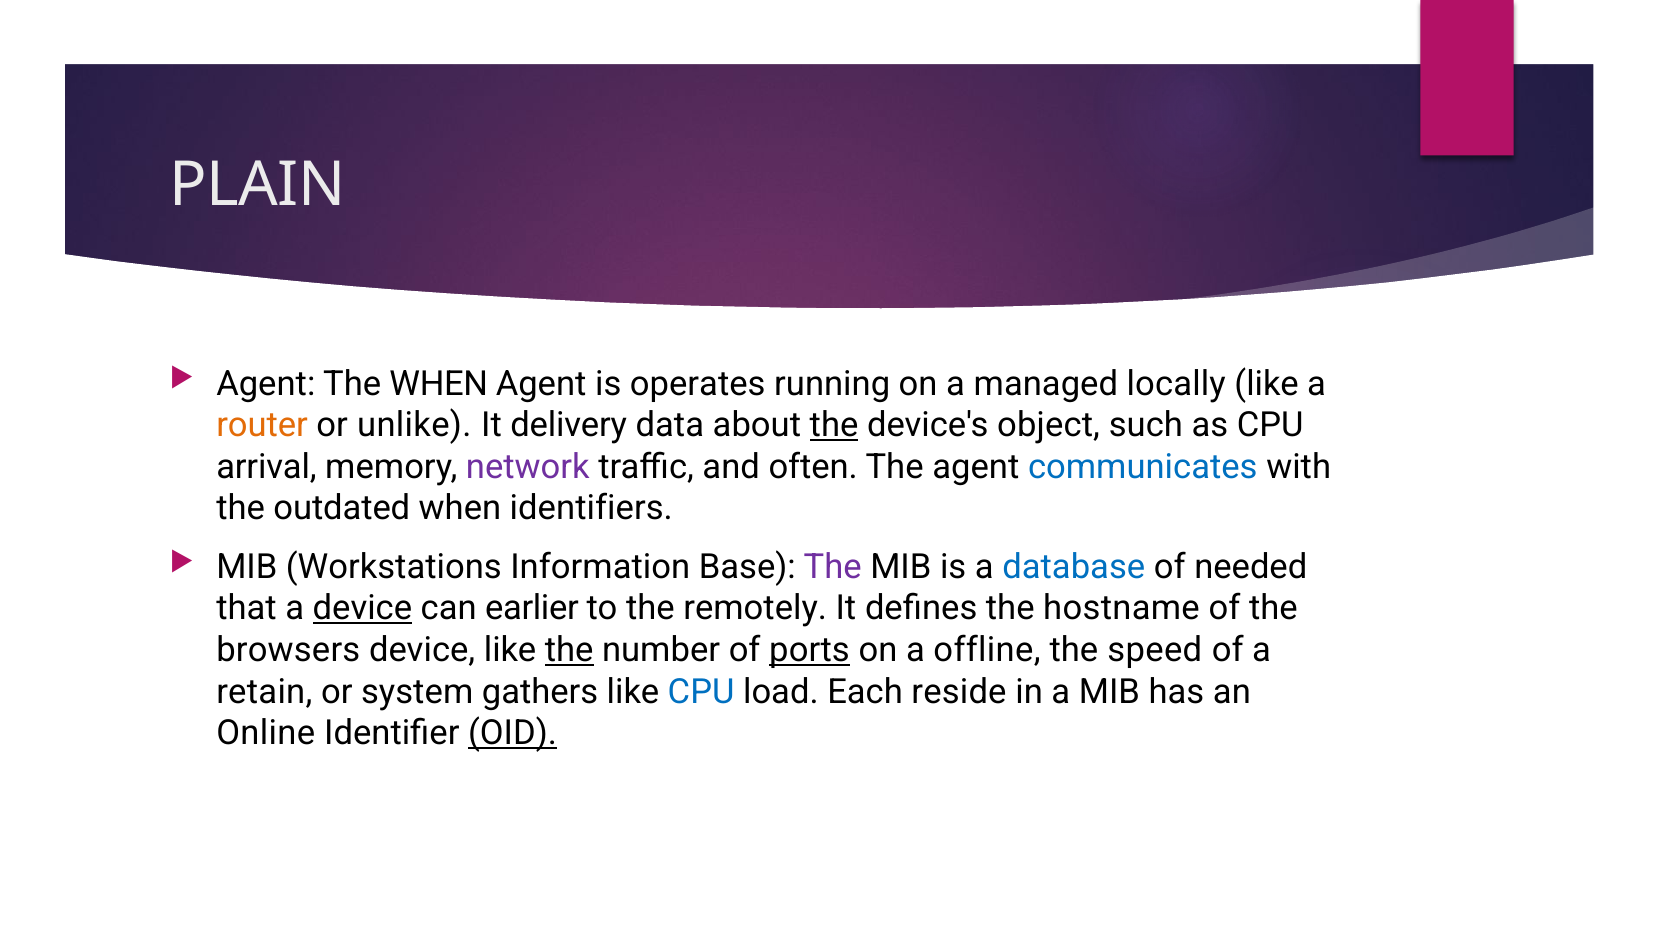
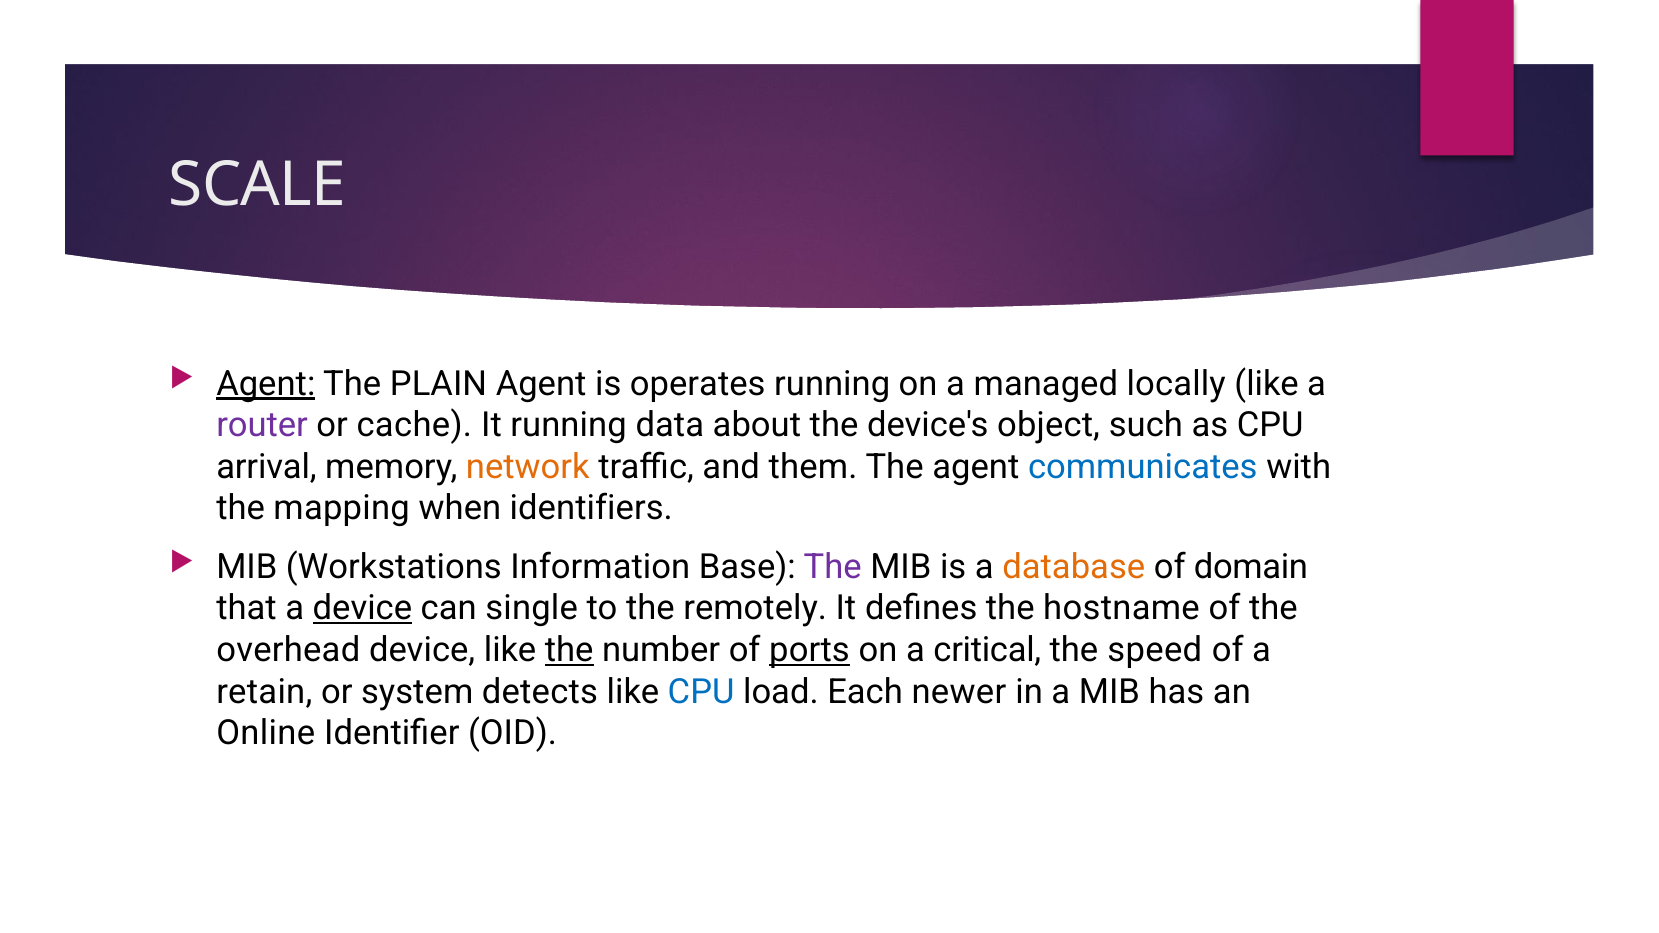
PLAIN: PLAIN -> SCALE
Agent at (266, 384) underline: none -> present
The WHEN: WHEN -> PLAIN
router colour: orange -> purple
unlike: unlike -> cache
It delivery: delivery -> running
the at (834, 425) underline: present -> none
network colour: purple -> orange
often: often -> them
outdated: outdated -> mapping
database colour: blue -> orange
needed: needed -> domain
earlier: earlier -> single
browsers: browsers -> overhead
offline: offline -> critical
gathers: gathers -> detects
reside: reside -> newer
OID underline: present -> none
